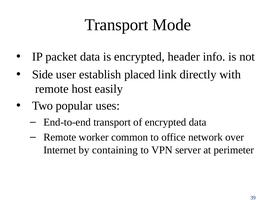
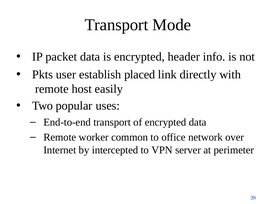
Side: Side -> Pkts
containing: containing -> intercepted
